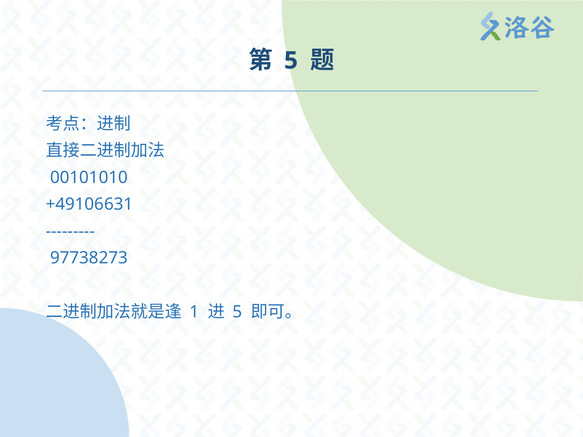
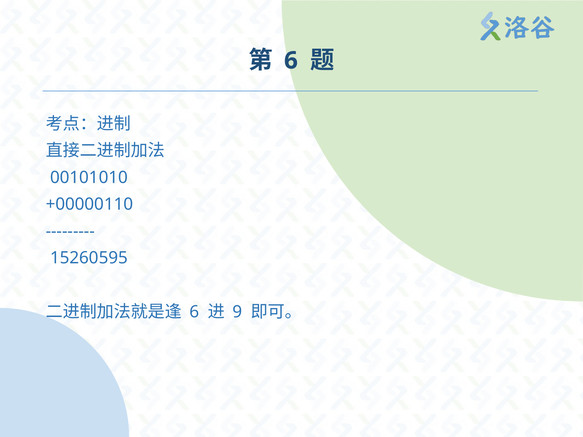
5 at (291, 61): 5 -> 6
+49106631: +49106631 -> +00000110
97738273: 97738273 -> 15260595
1 at (194, 312): 1 -> 6
5 at (237, 312): 5 -> 9
